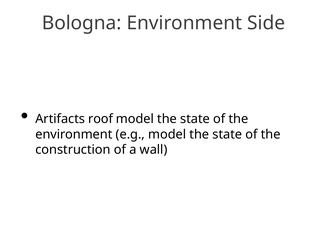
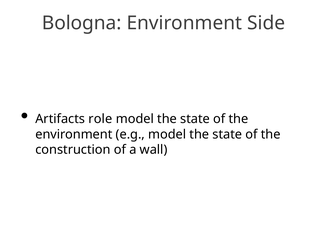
roof: roof -> role
